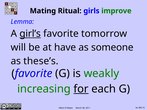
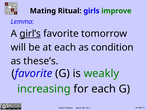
at have: have -> each
someone: someone -> condition
for underline: present -> none
